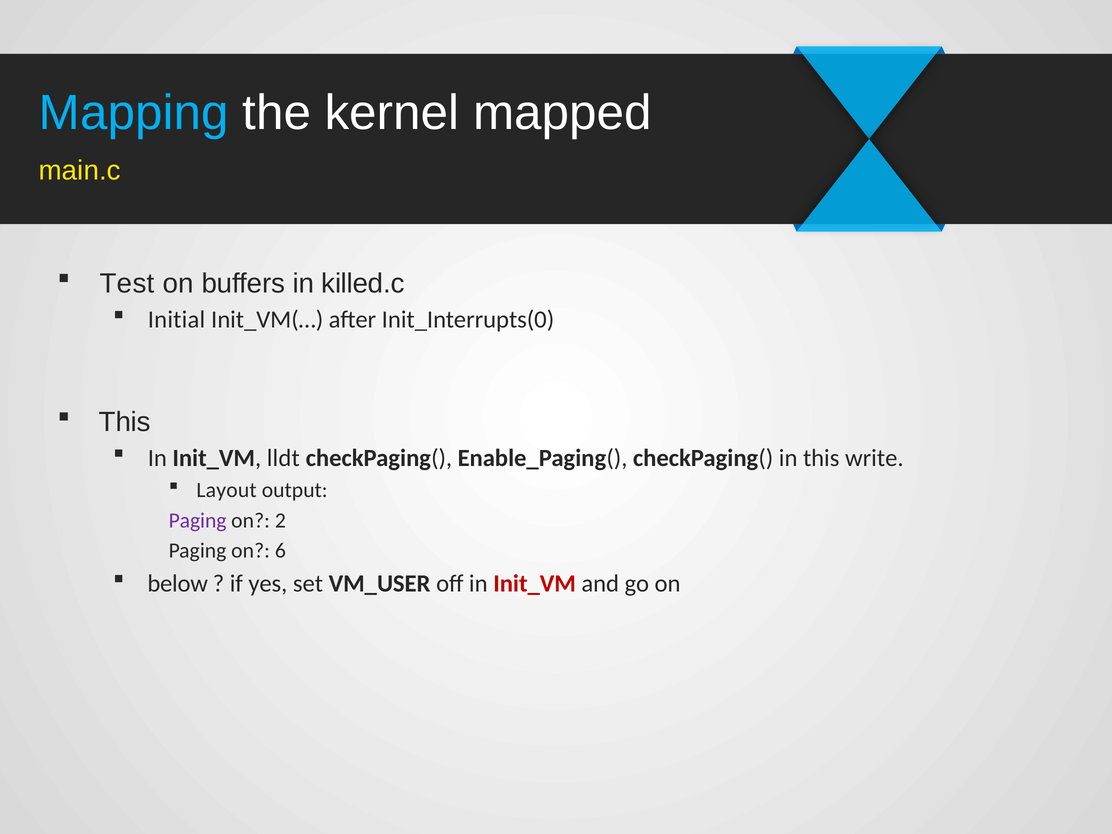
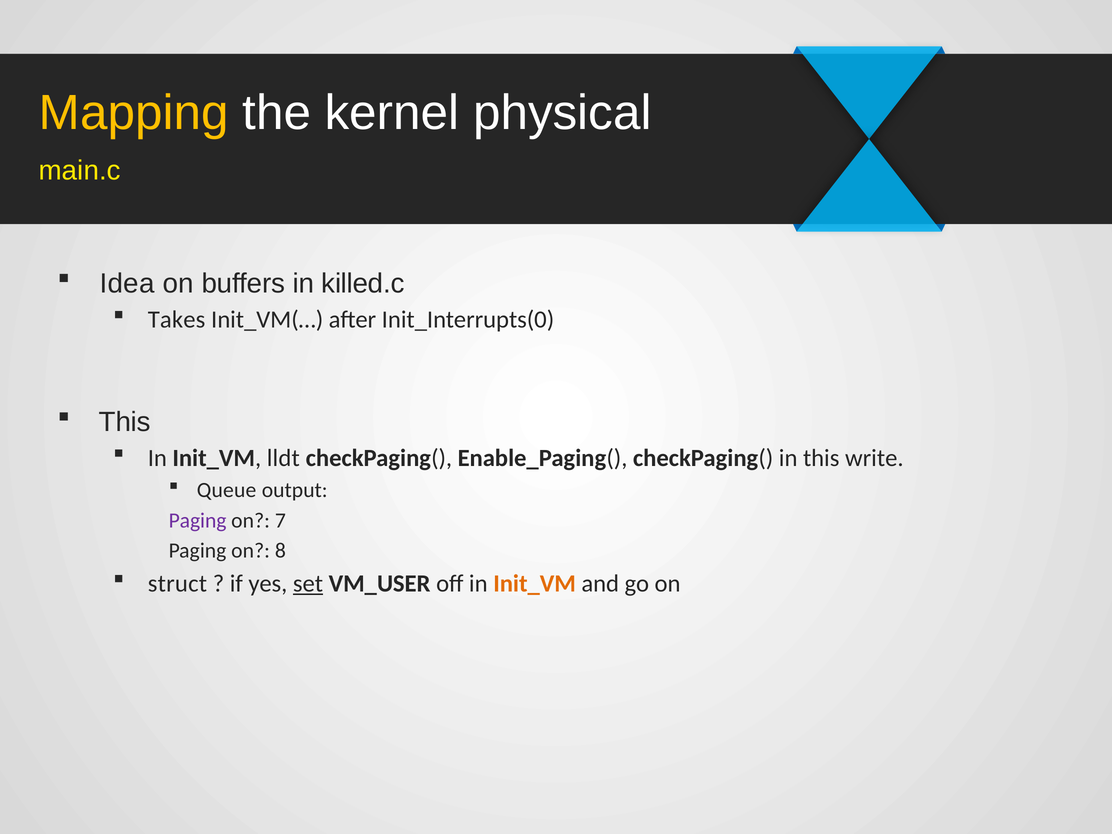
Mapping colour: light blue -> yellow
mapped: mapped -> physical
Test: Test -> Idea
Initial: Initial -> Takes
Layout: Layout -> Queue
2: 2 -> 7
6: 6 -> 8
below: below -> struct
set underline: none -> present
Init_VM at (535, 584) colour: red -> orange
